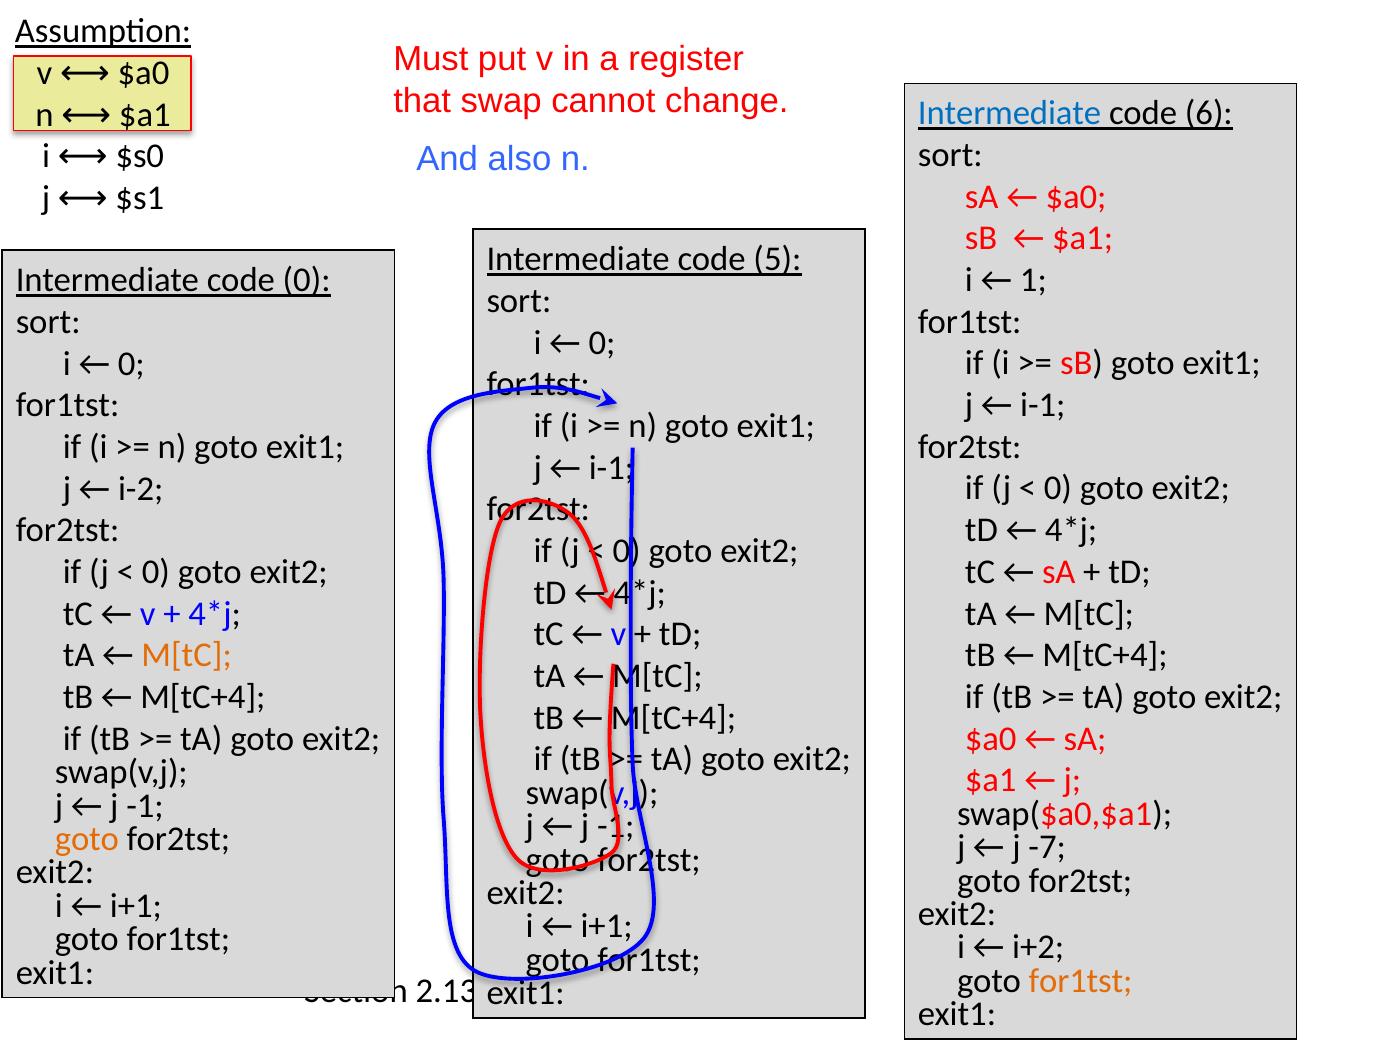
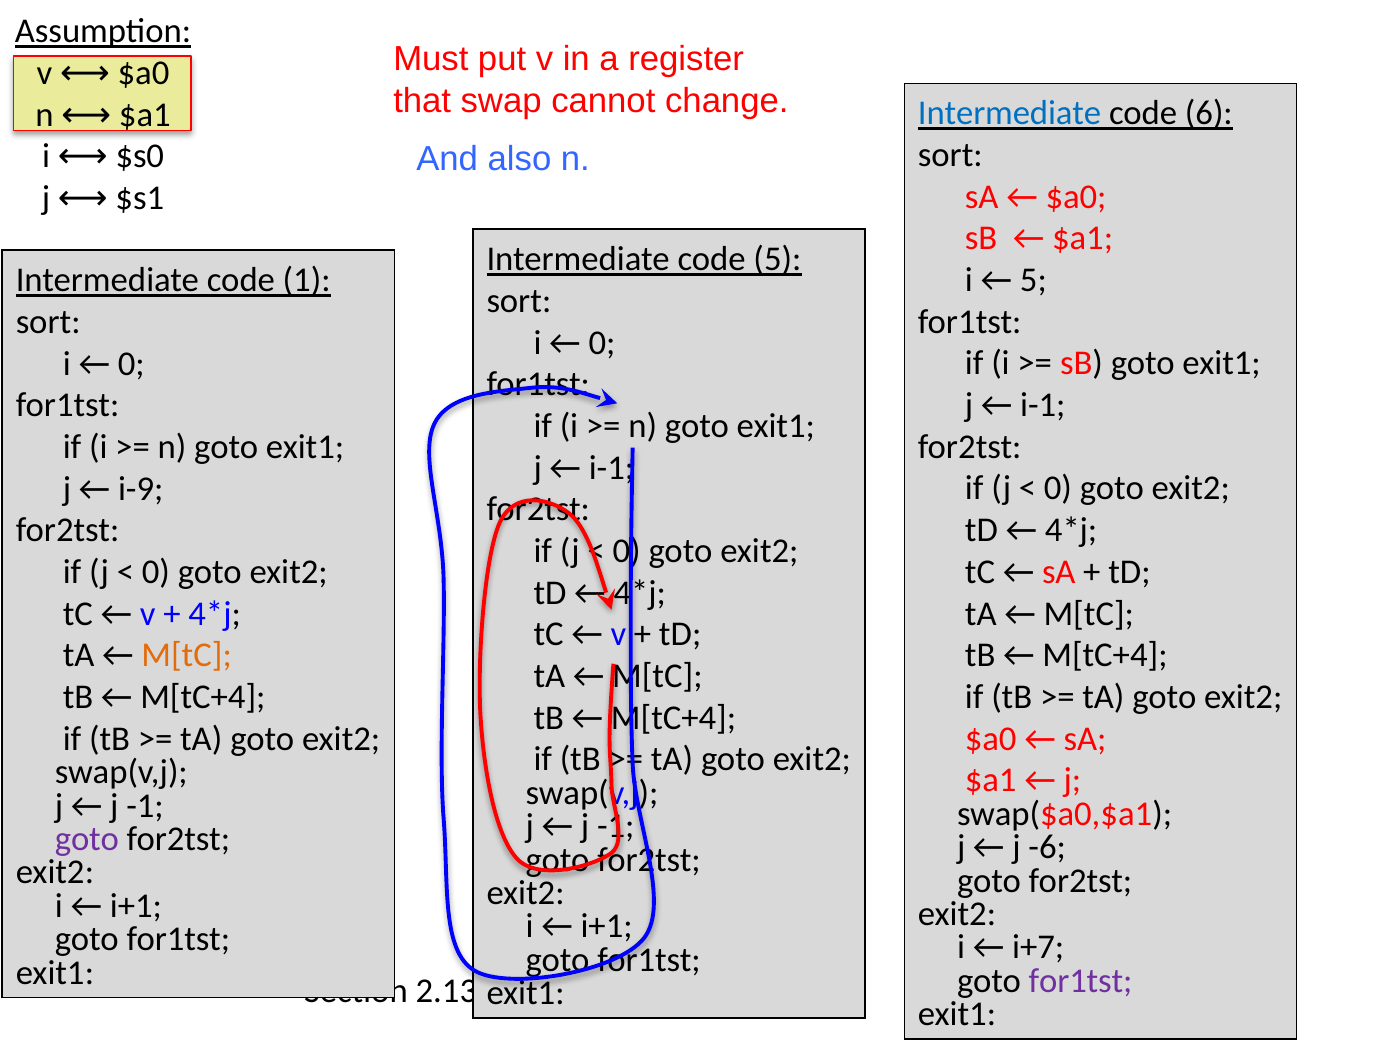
1 at (1033, 280): 1 -> 5
code 0: 0 -> 1
i-2: i-2 -> i-9
goto at (87, 839) colour: orange -> purple
-7: -7 -> -6
i+2: i+2 -> i+7
for1tst at (1081, 981) colour: orange -> purple
